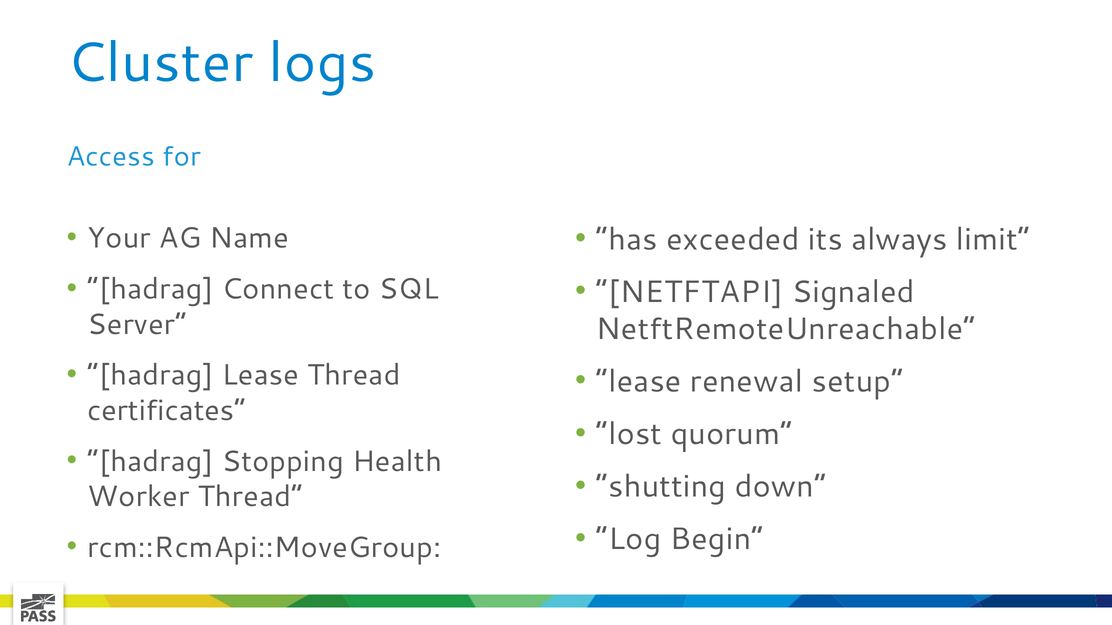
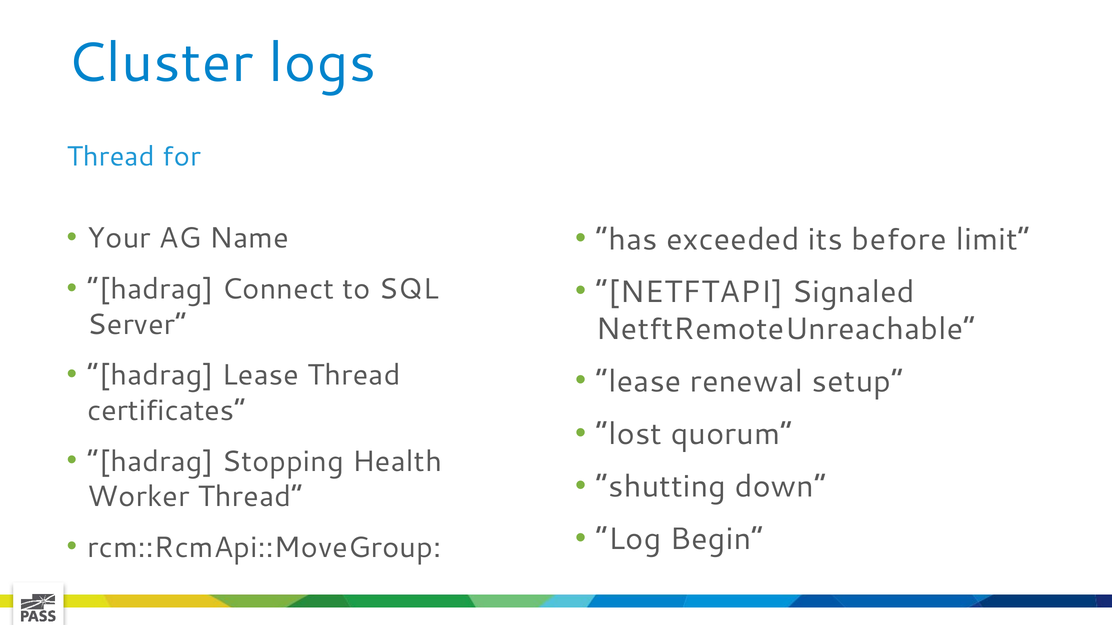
Access at (111, 157): Access -> Thread
always: always -> before
